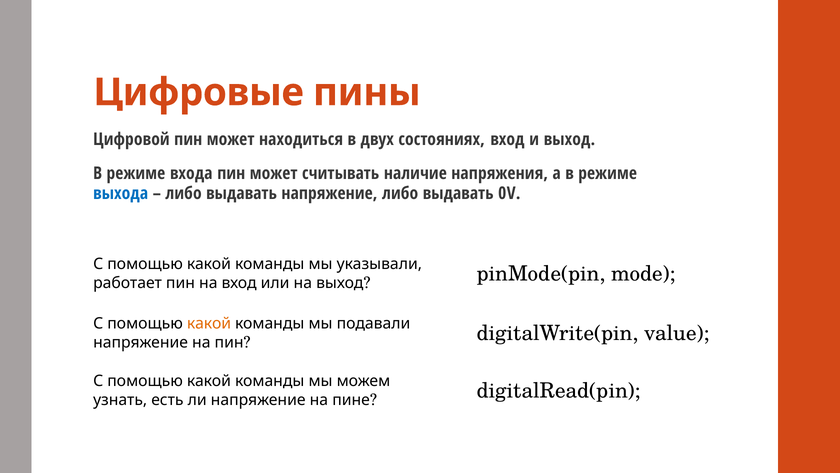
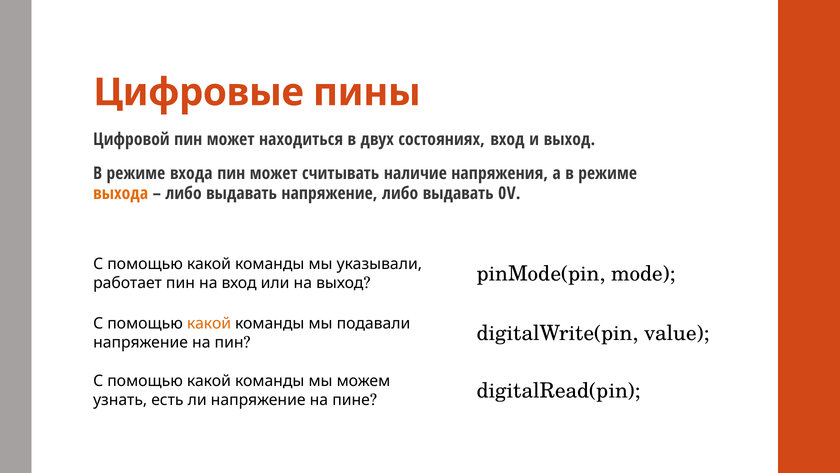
выхода colour: blue -> orange
